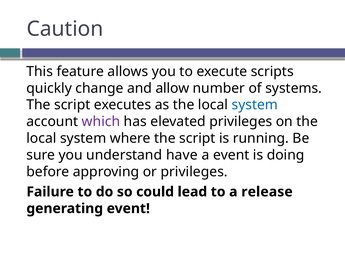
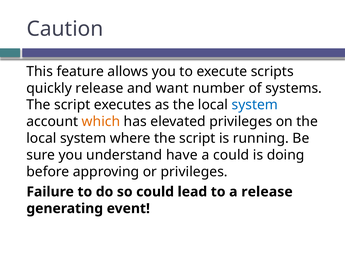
quickly change: change -> release
allow: allow -> want
which colour: purple -> orange
a event: event -> could
